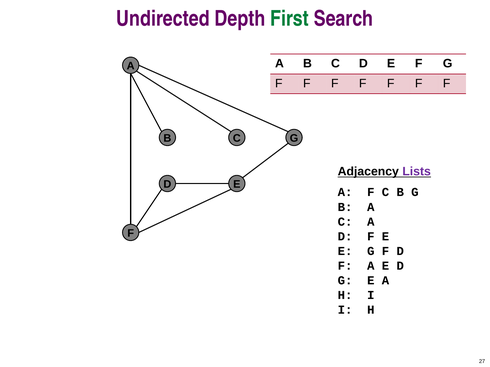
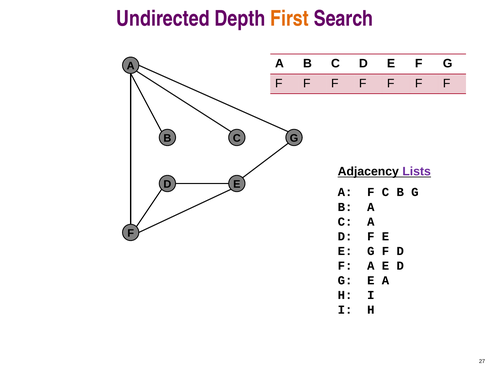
First colour: green -> orange
